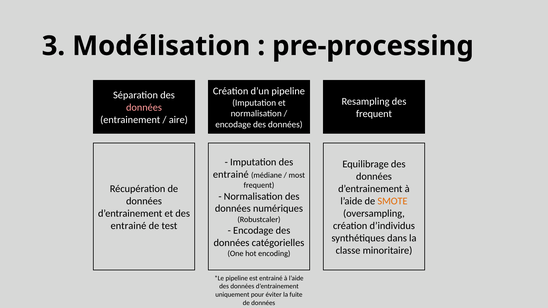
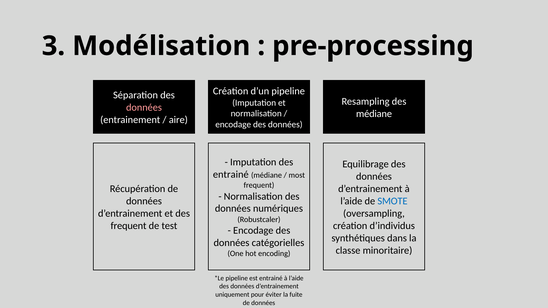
frequent at (374, 114): frequent -> médiane
SMOTE colour: orange -> blue
entrainé at (128, 226): entrainé -> frequent
